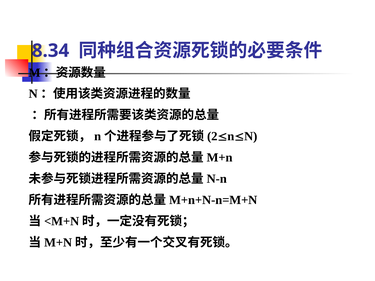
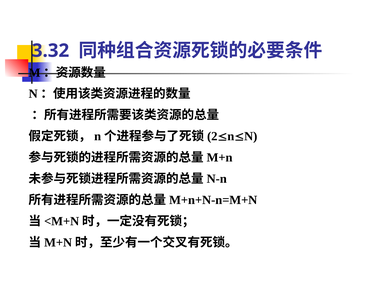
8.34: 8.34 -> 3.32
